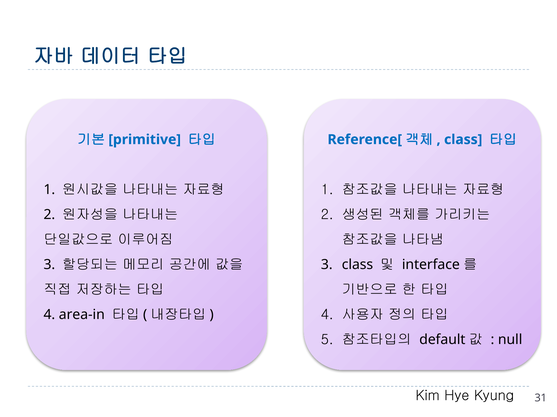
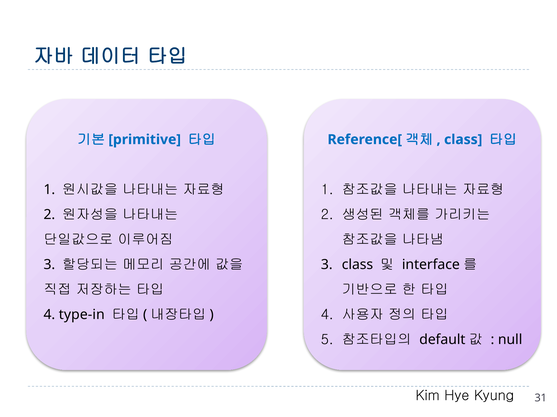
area-in: area-in -> type-in
